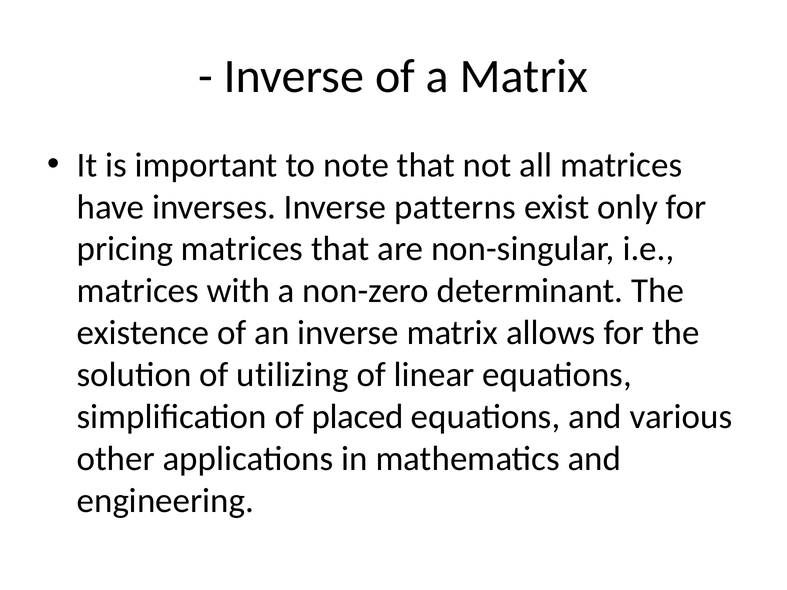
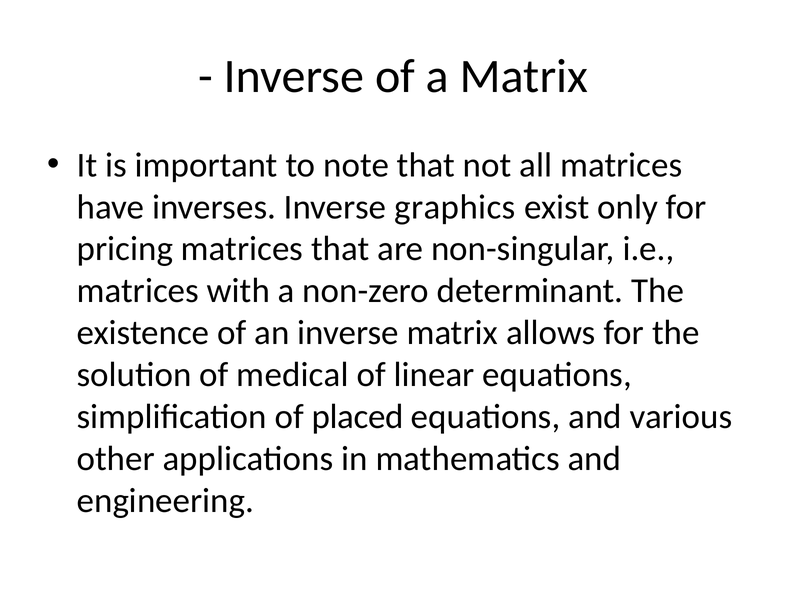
patterns: patterns -> graphics
utilizing: utilizing -> medical
